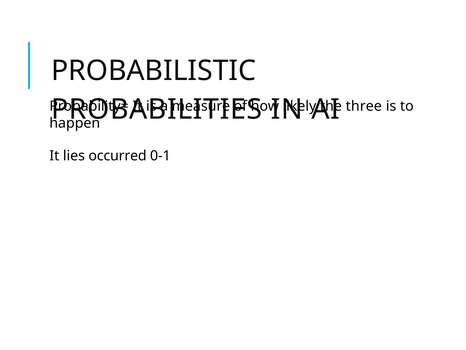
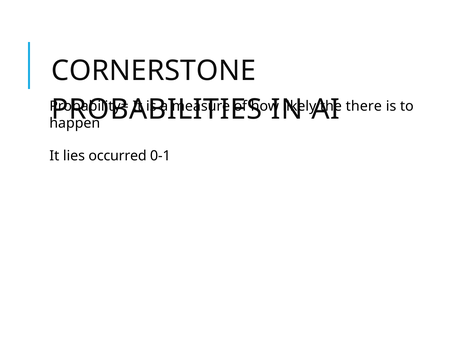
PROBABILISTIC: PROBABILISTIC -> CORNERSTONE
three: three -> there
